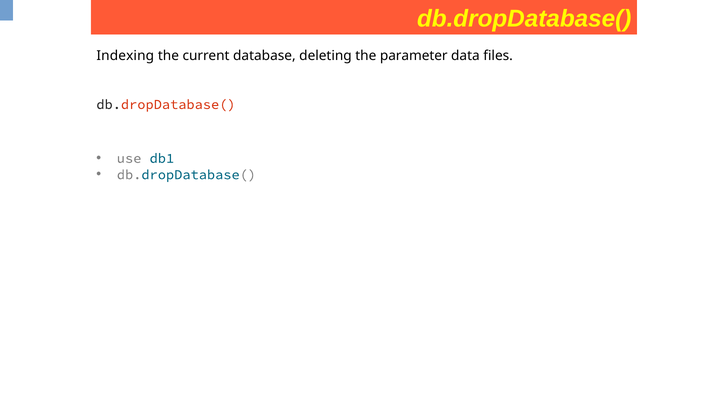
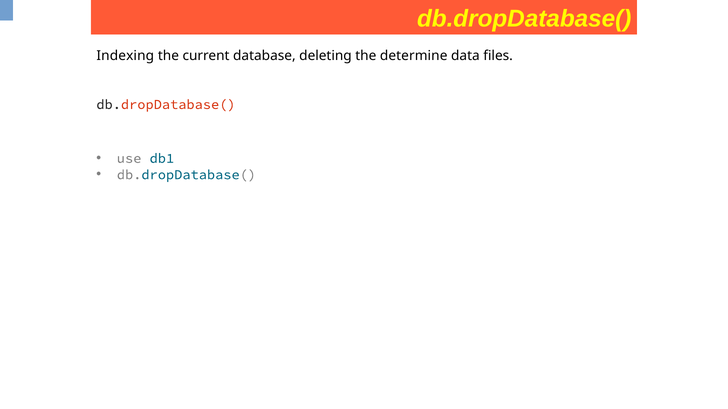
parameter: parameter -> determine
